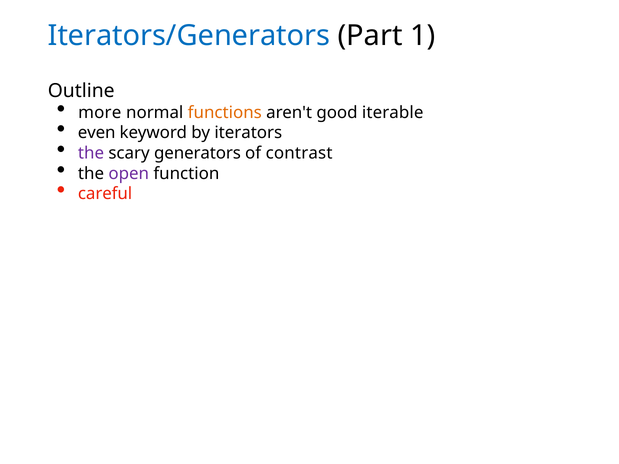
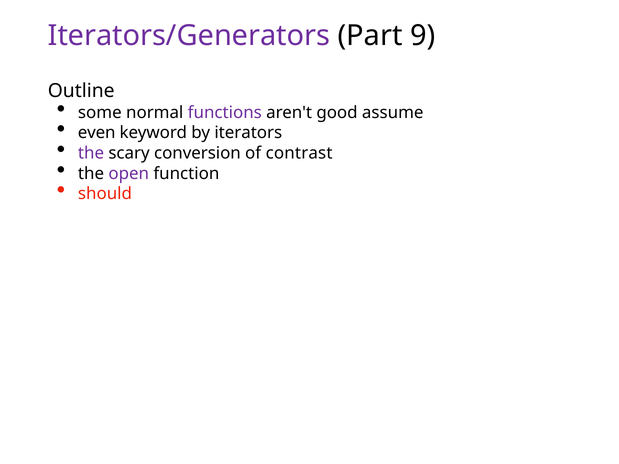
Iterators/Generators colour: blue -> purple
1: 1 -> 9
more: more -> some
functions colour: orange -> purple
iterable: iterable -> assume
generators: generators -> conversion
careful: careful -> should
